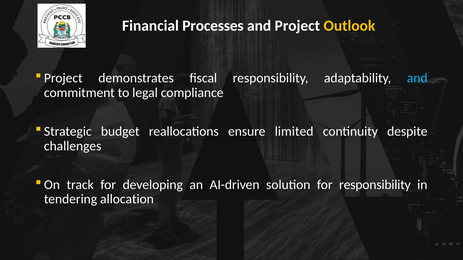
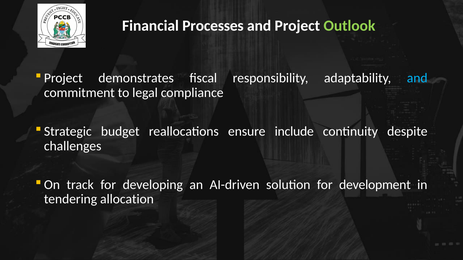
Outlook colour: yellow -> light green
limited: limited -> include
for responsibility: responsibility -> development
